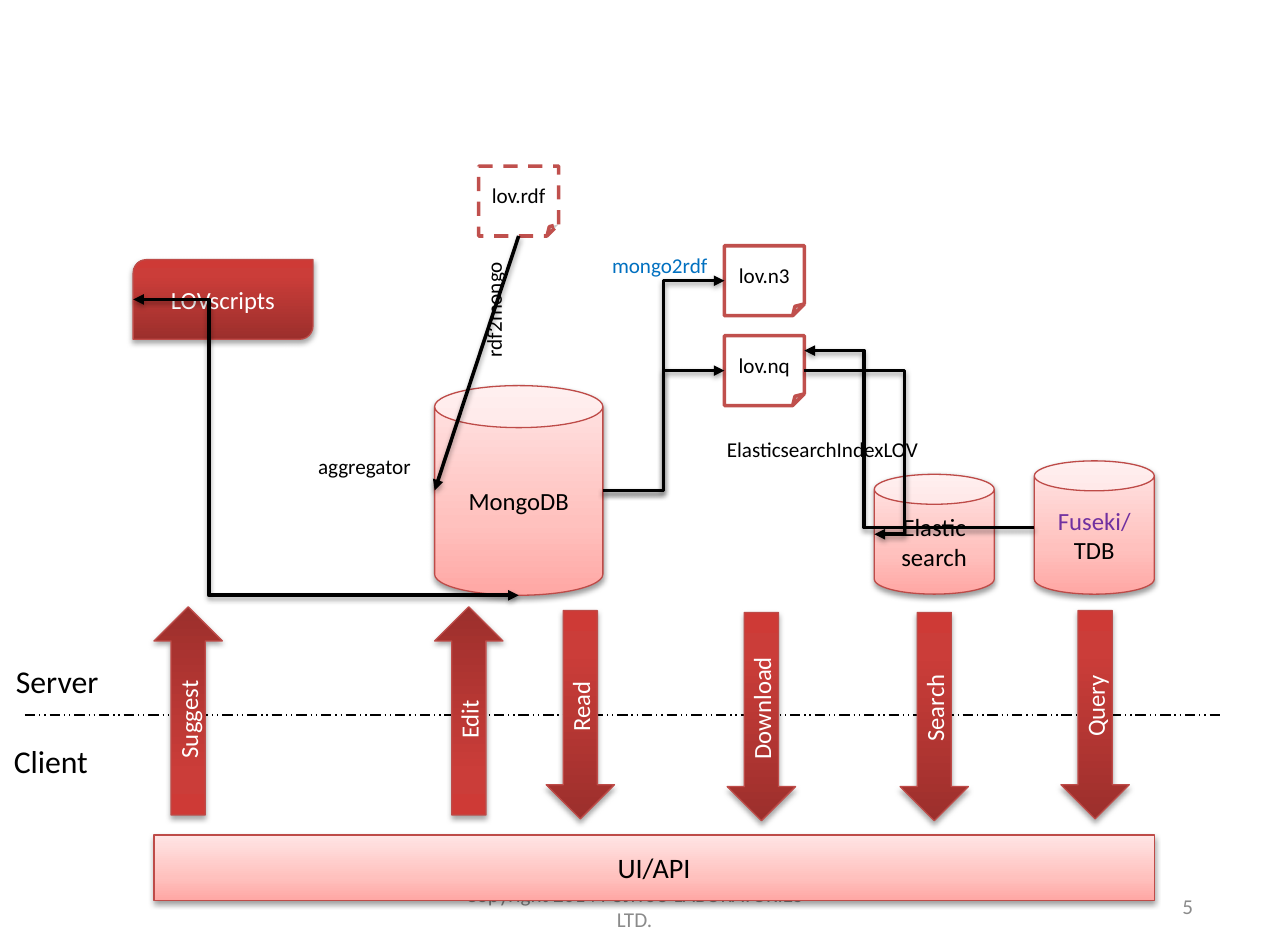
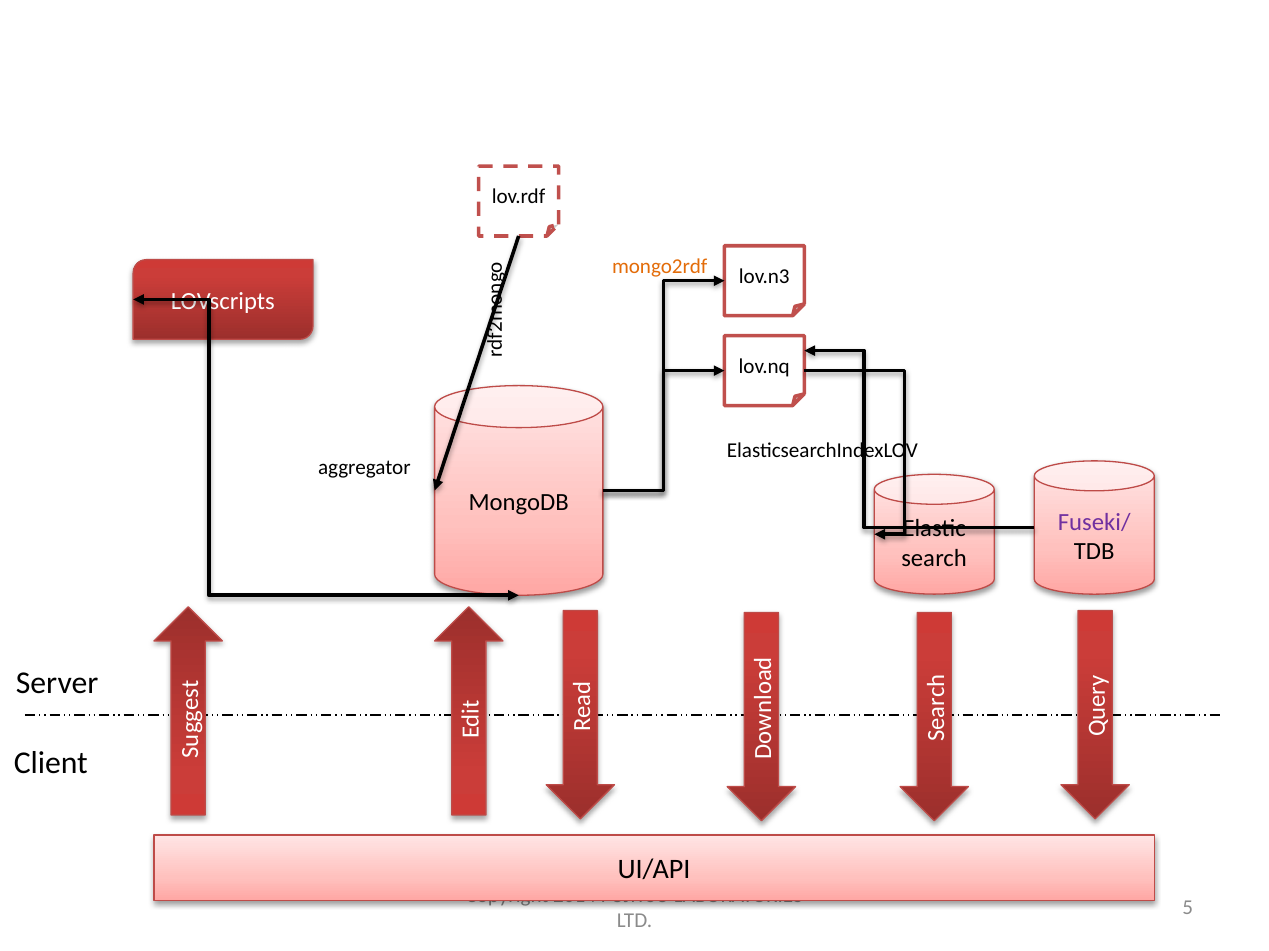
mongo2rdf colour: blue -> orange
